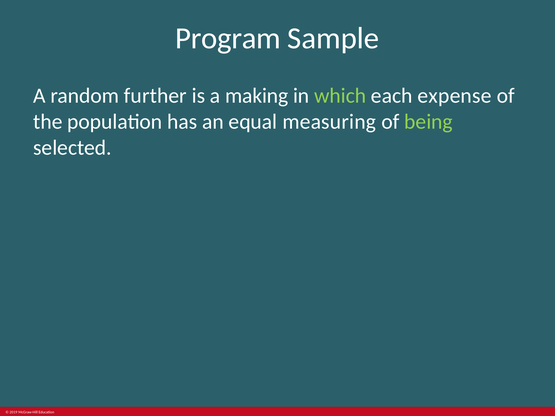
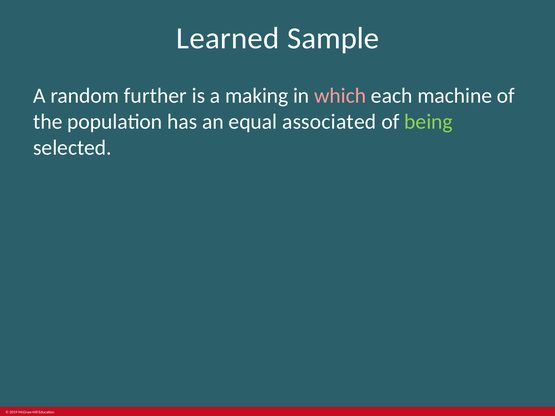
Program: Program -> Learned
which colour: light green -> pink
expense: expense -> machine
measuring: measuring -> associated
